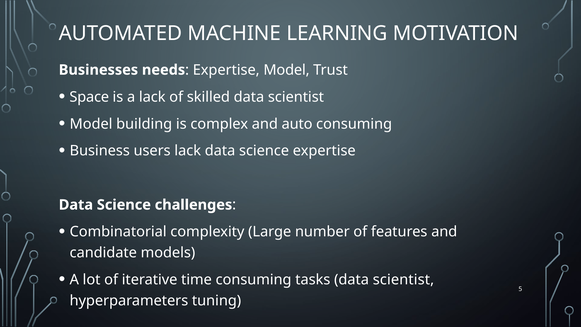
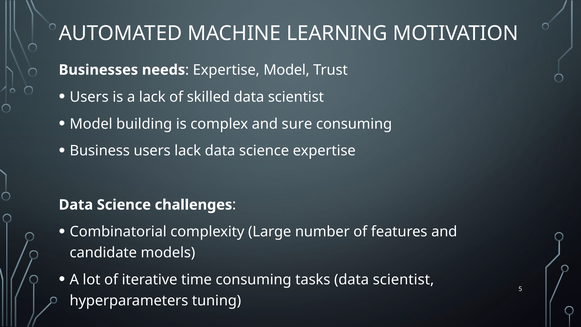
Space at (89, 97): Space -> Users
auto: auto -> sure
